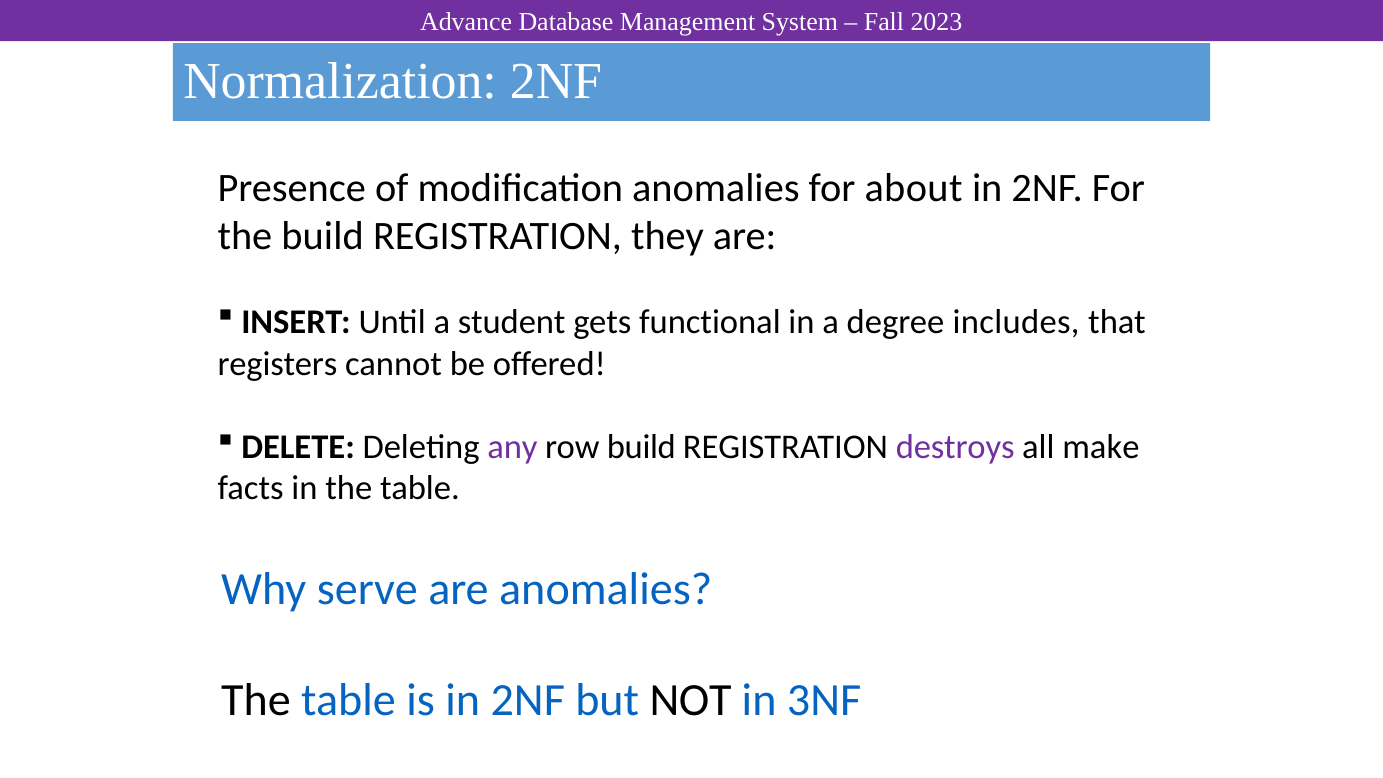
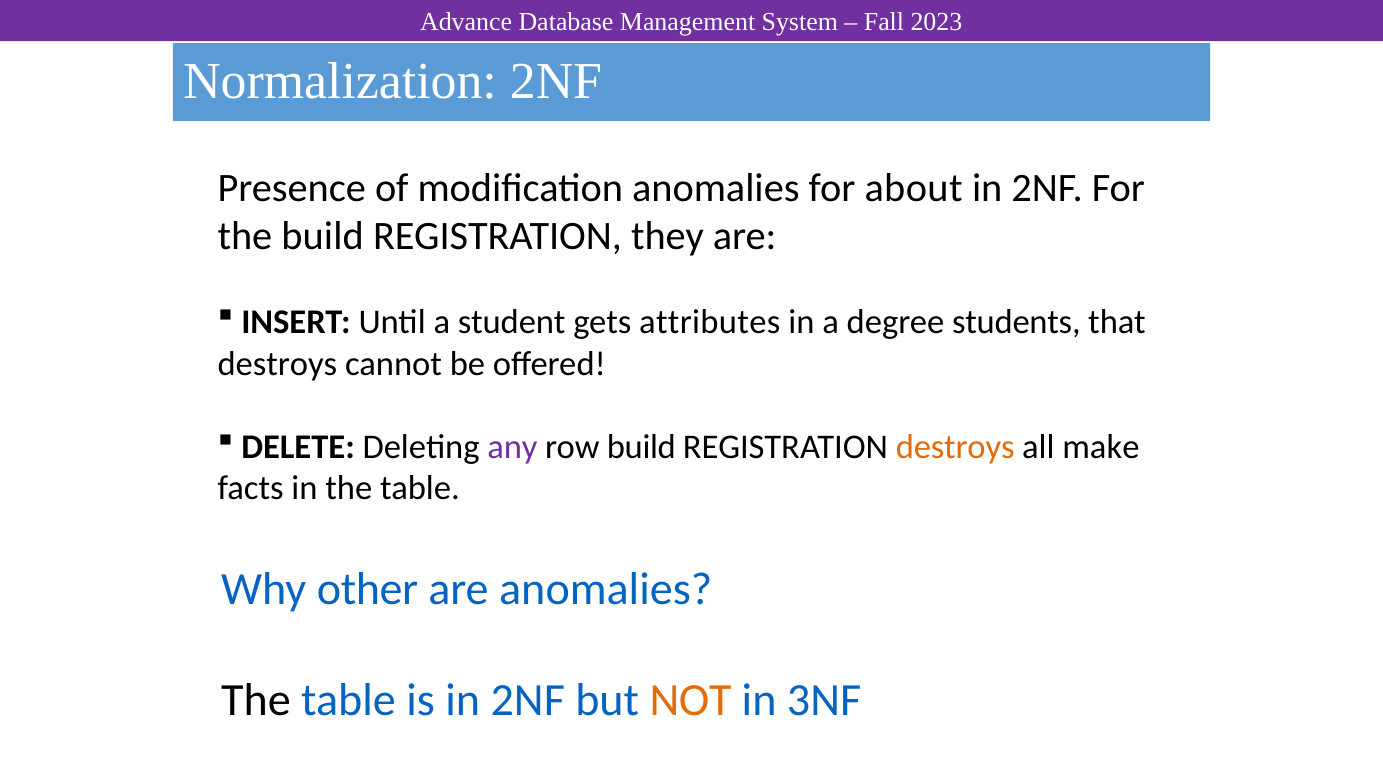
functional: functional -> attributes
includes: includes -> students
registers at (277, 364): registers -> destroys
destroys at (955, 447) colour: purple -> orange
serve: serve -> other
NOT colour: black -> orange
